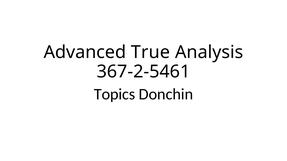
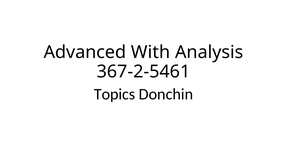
True: True -> With
